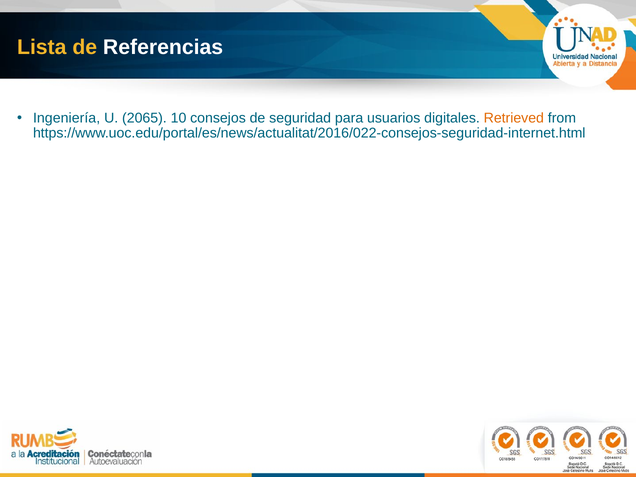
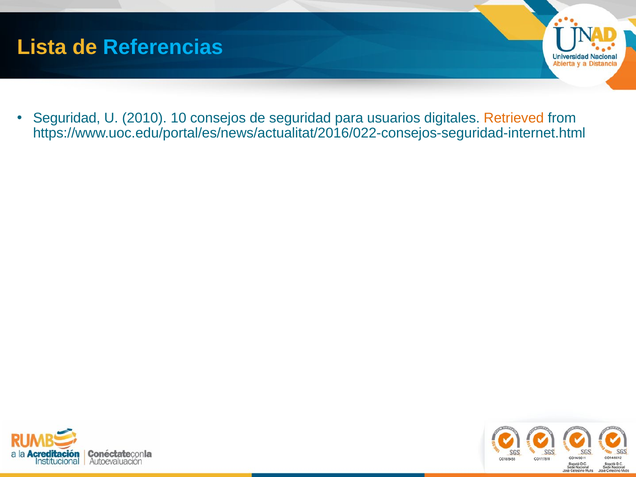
Referencias colour: white -> light blue
Ingeniería at (67, 118): Ingeniería -> Seguridad
2065: 2065 -> 2010
